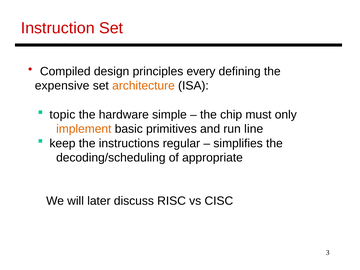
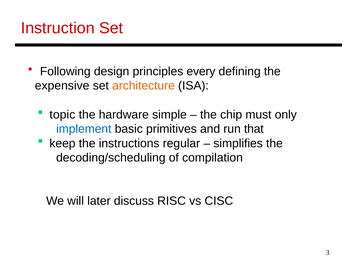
Compiled: Compiled -> Following
implement colour: orange -> blue
line: line -> that
appropriate: appropriate -> compilation
